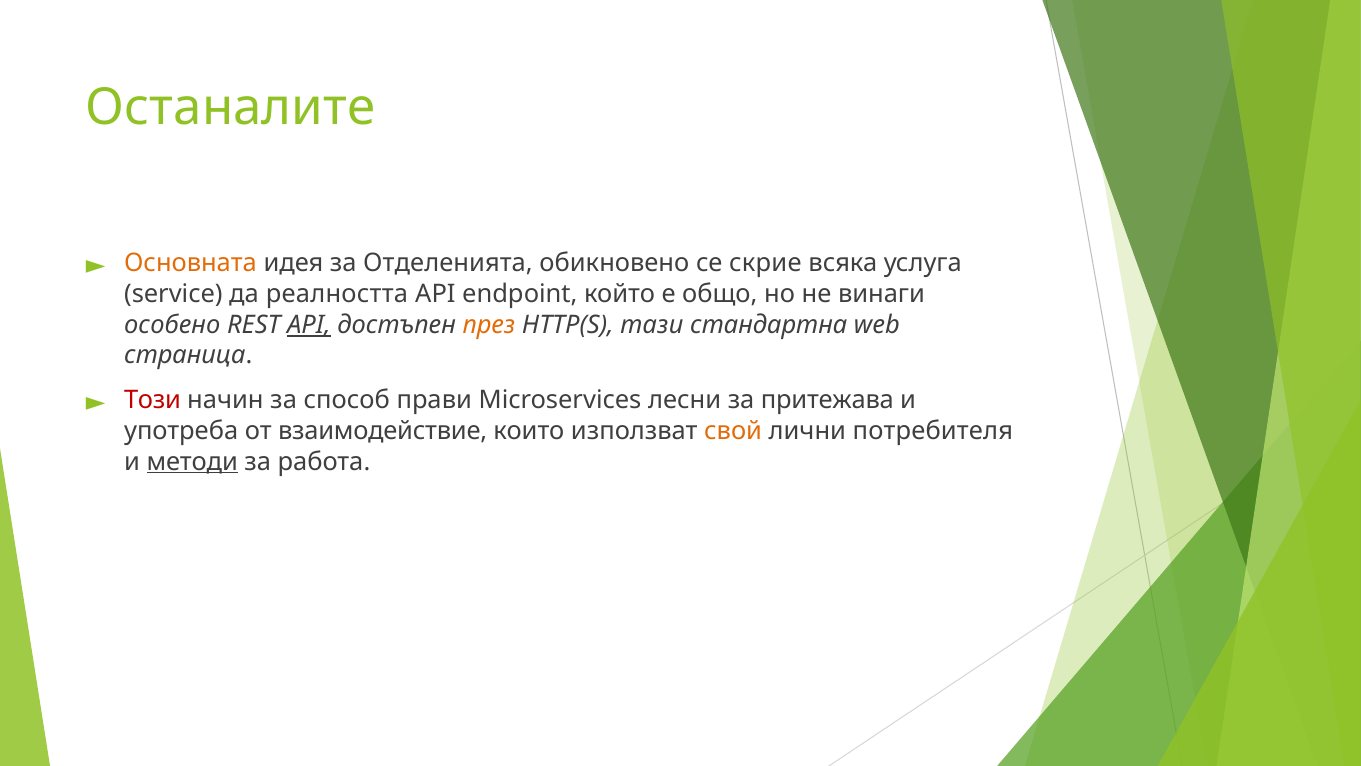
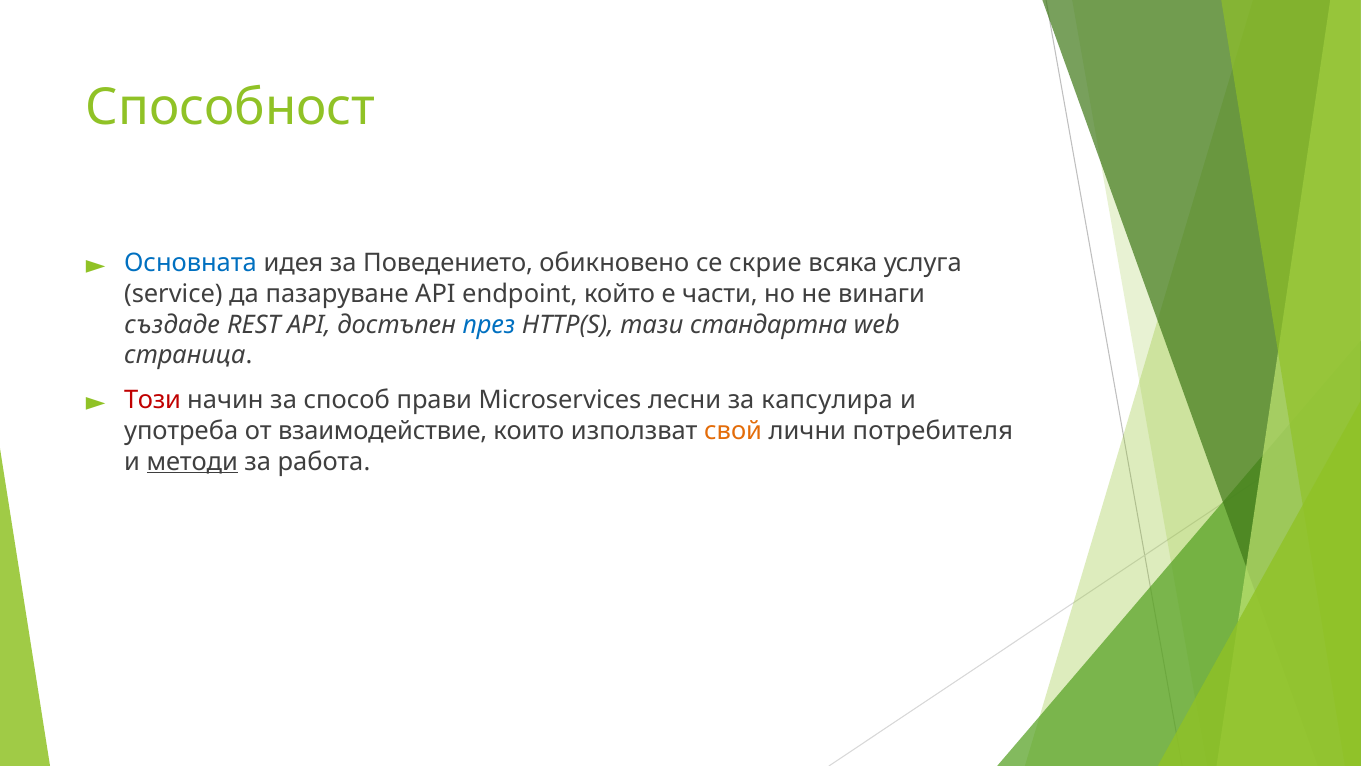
Останалите: Останалите -> Способност
Основната colour: orange -> blue
Отделенията: Отделенията -> Поведението
реалността: реалността -> пазаруване
общо: общо -> части
особено: особено -> създаде
API at (309, 325) underline: present -> none
през colour: orange -> blue
притежава: притежава -> капсулира
